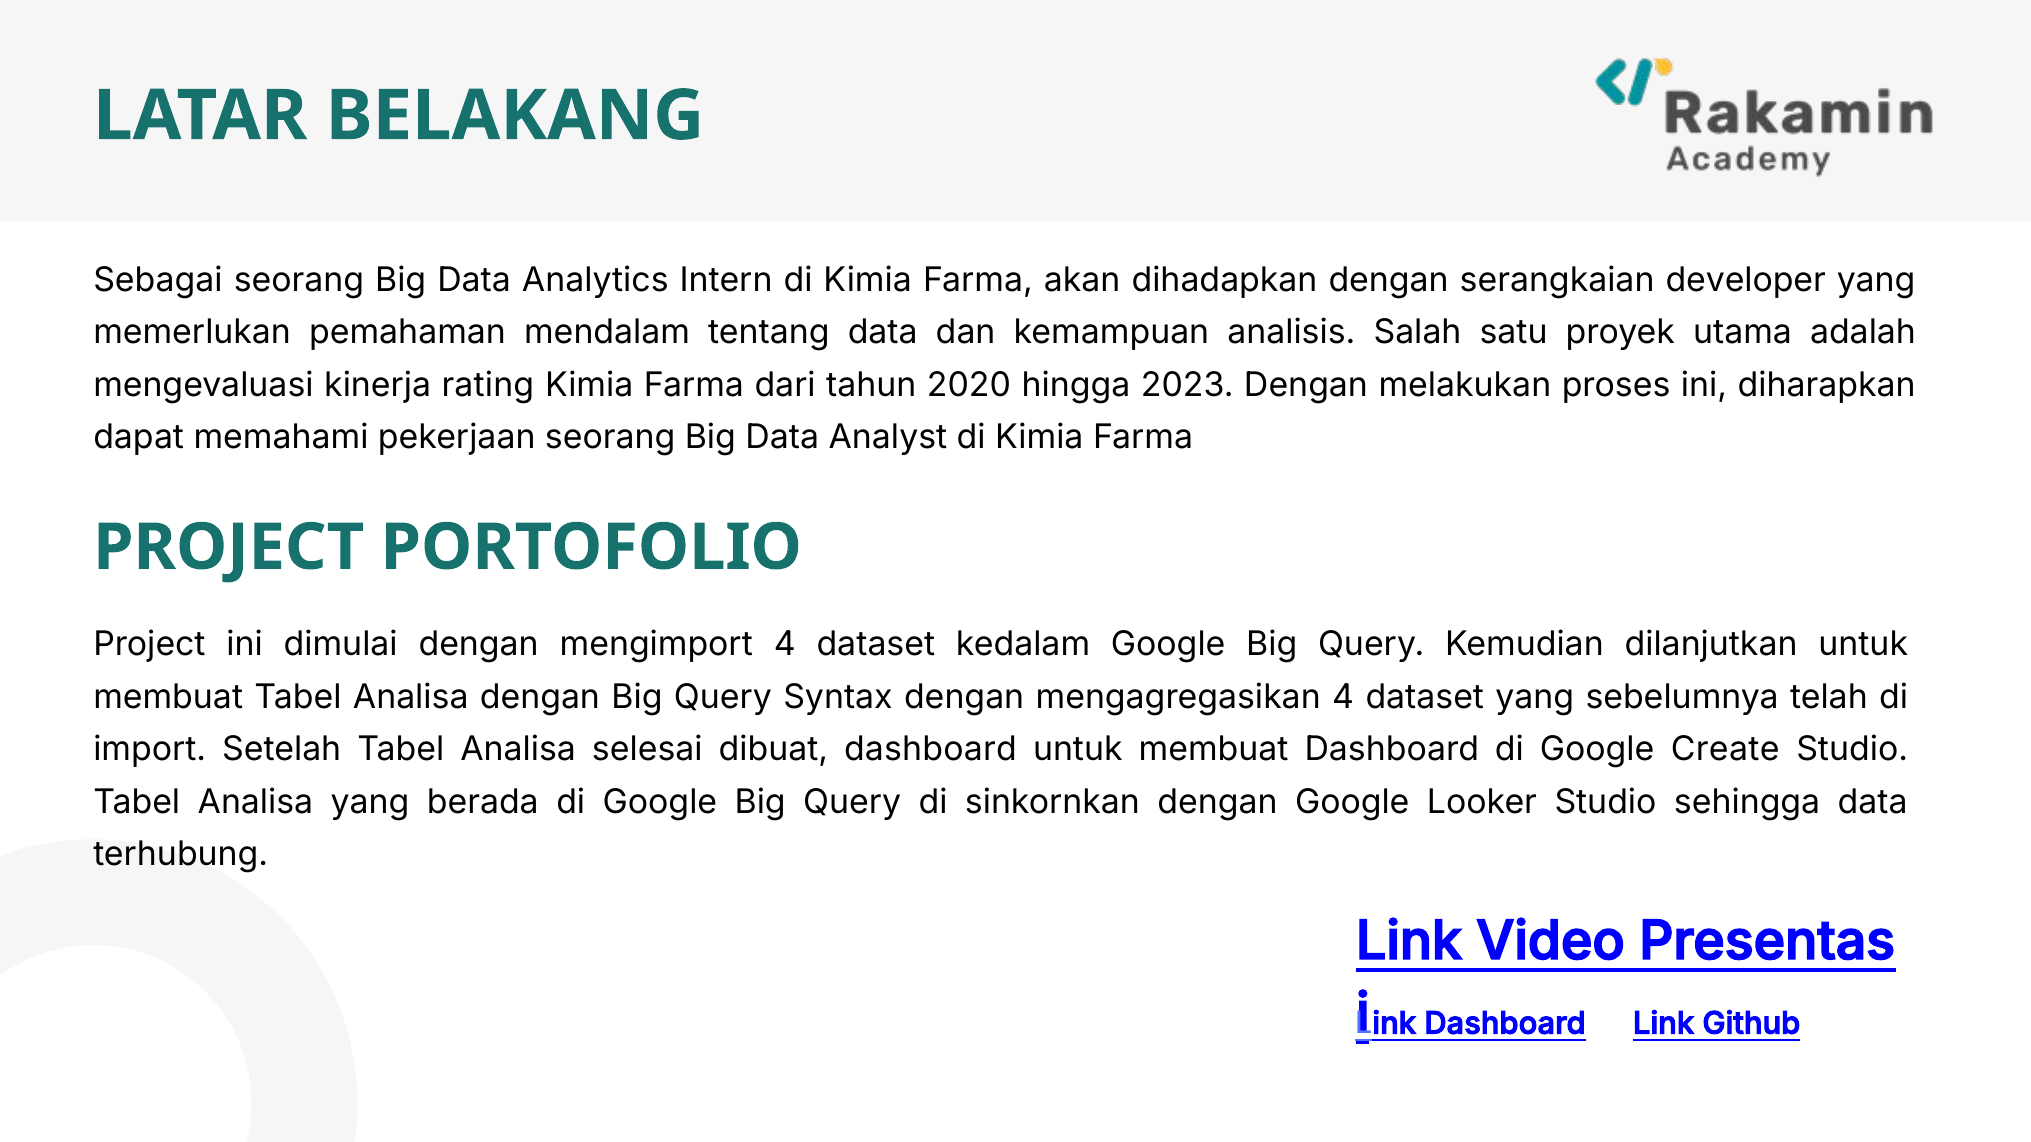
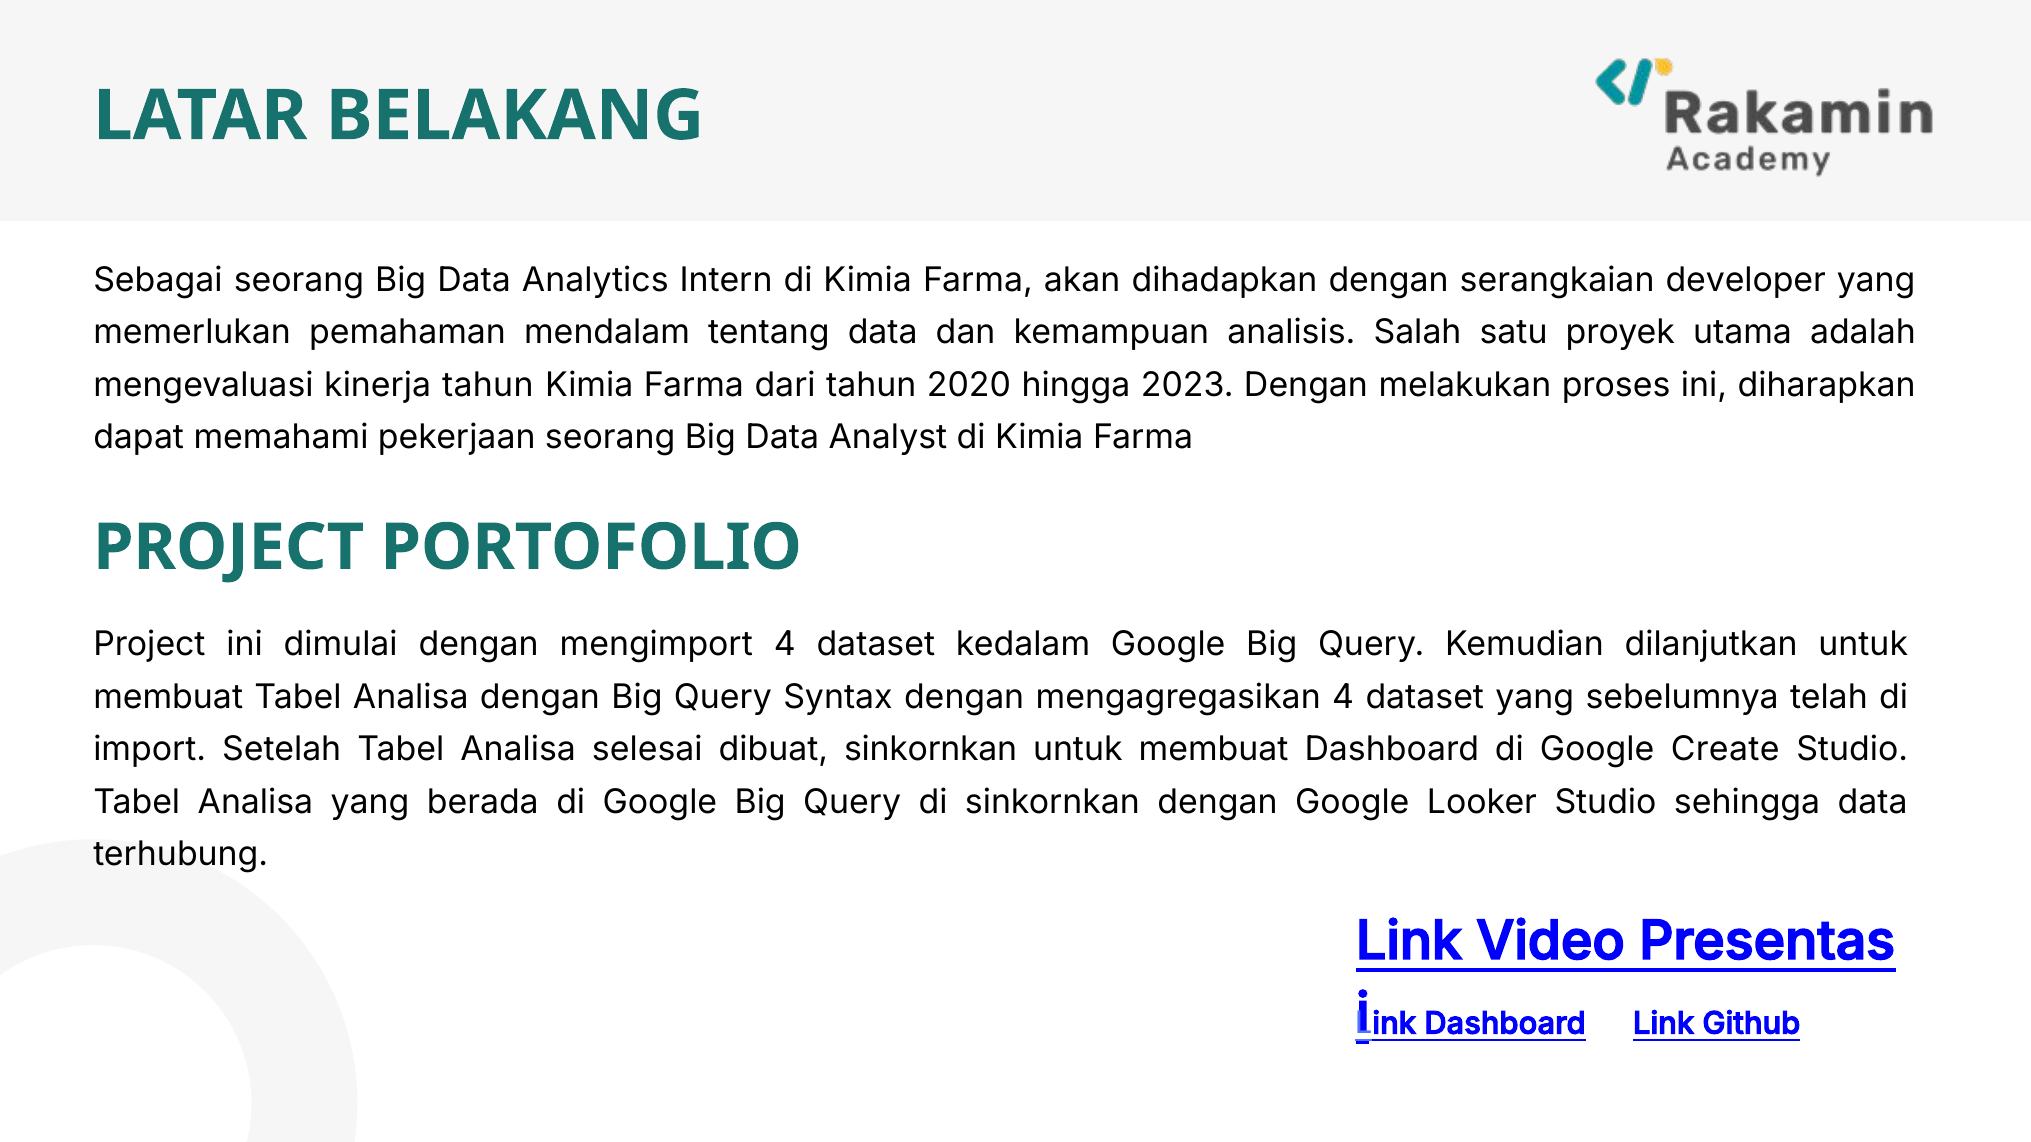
kinerja rating: rating -> tahun
dibuat dashboard: dashboard -> sinkornkan
